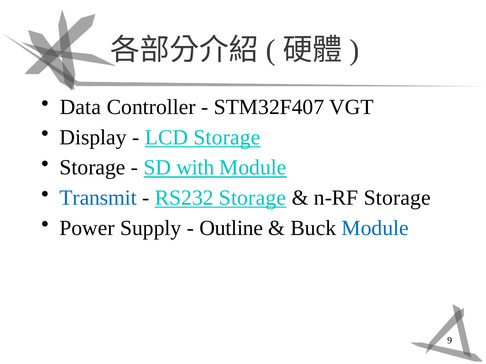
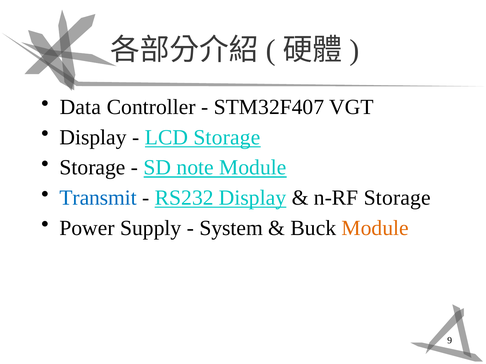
with: with -> note
RS232 Storage: Storage -> Display
Outline: Outline -> System
Module at (375, 228) colour: blue -> orange
